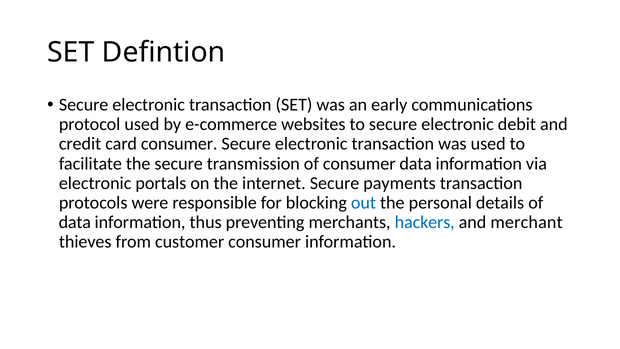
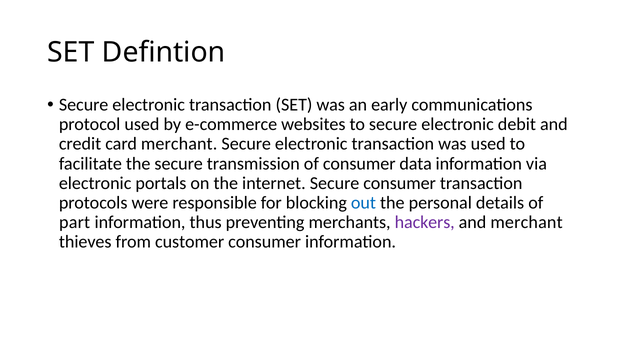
card consumer: consumer -> merchant
Secure payments: payments -> consumer
data at (75, 222): data -> part
hackers colour: blue -> purple
